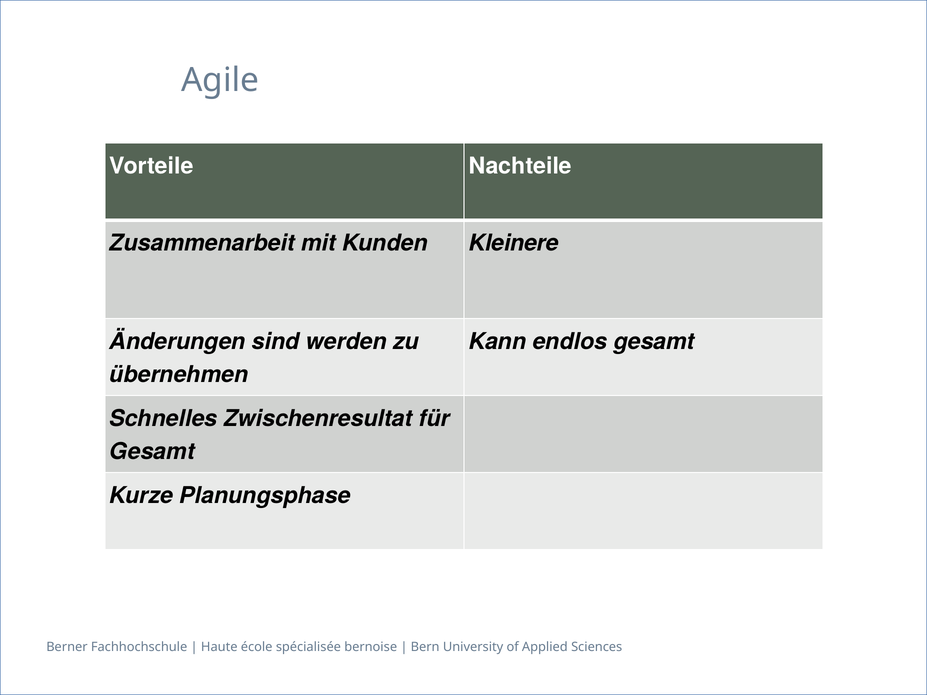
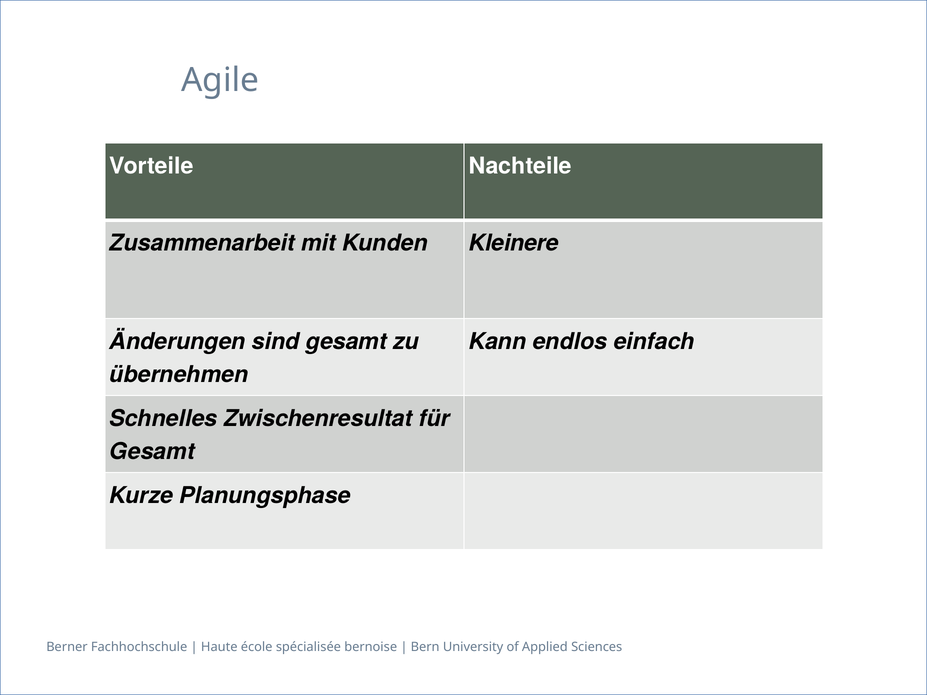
sind werden: werden -> gesamt
endlos gesamt: gesamt -> einfach
